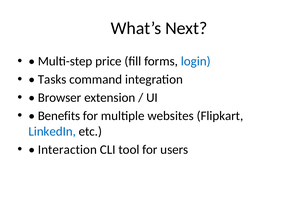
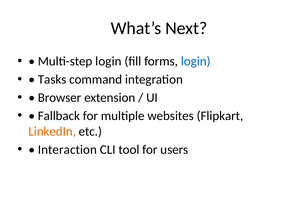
Multi-step price: price -> login
Benefits: Benefits -> Fallback
LinkedIn colour: blue -> orange
